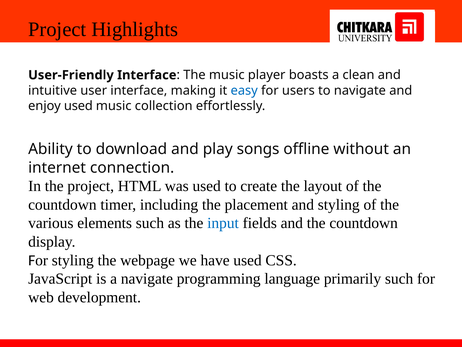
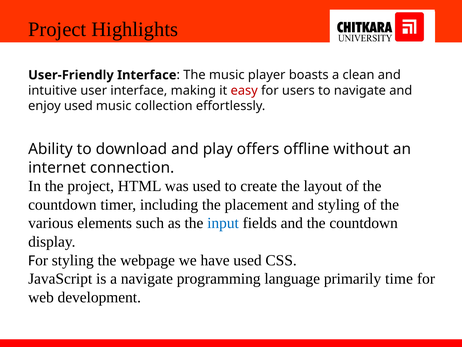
easy colour: blue -> red
songs: songs -> offers
primarily such: such -> time
